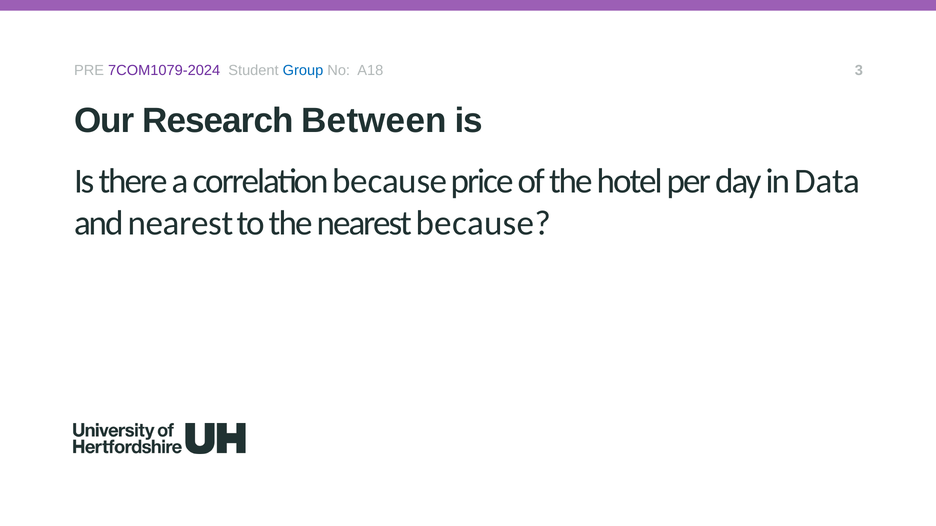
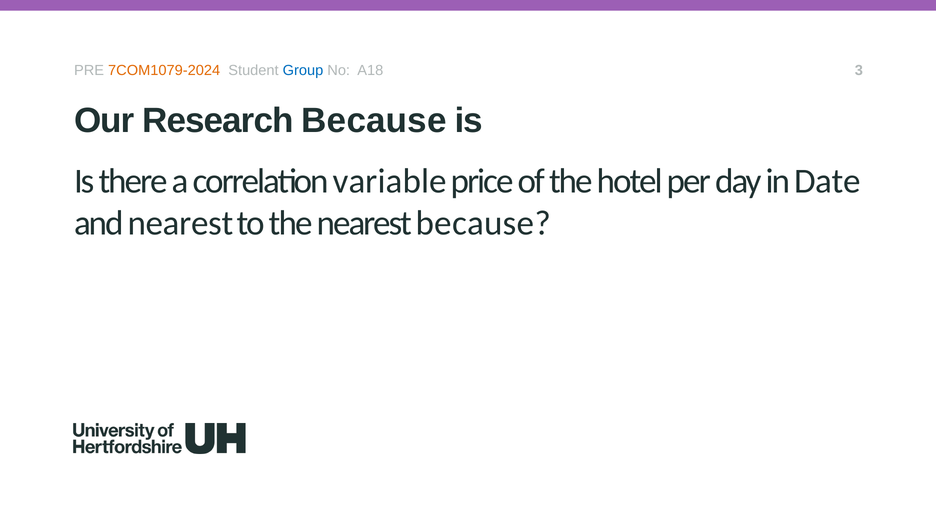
7COM1079-2024 colour: purple -> orange
Research Between: Between -> Because
correlation because: because -> variable
Data: Data -> Date
